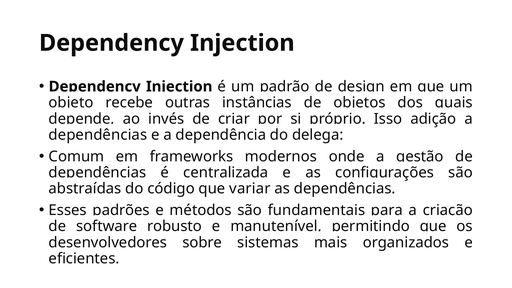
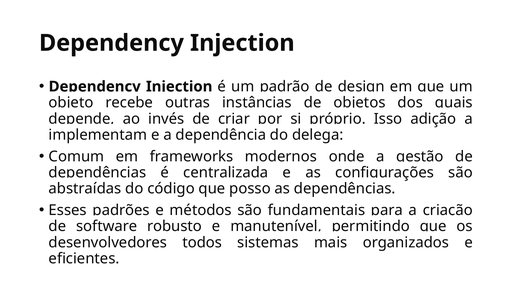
dependências at (98, 135): dependências -> implementam
variar: variar -> posso
sobre: sobre -> todos
